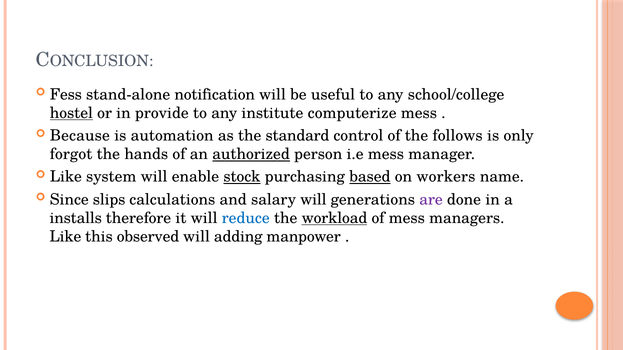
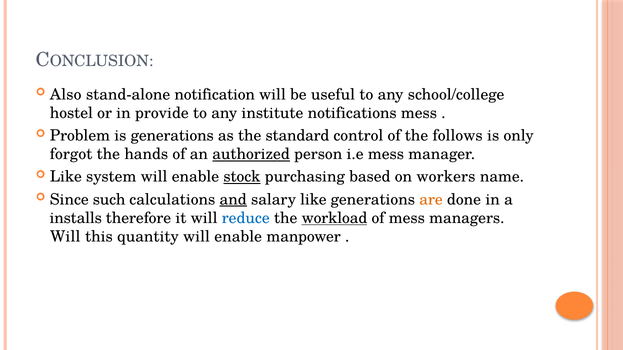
Fess: Fess -> Also
hostel underline: present -> none
computerize: computerize -> notifications
Because: Because -> Problem
is automation: automation -> generations
based underline: present -> none
slips: slips -> such
and underline: none -> present
salary will: will -> like
are colour: purple -> orange
Like at (65, 237): Like -> Will
observed: observed -> quantity
adding at (238, 237): adding -> enable
